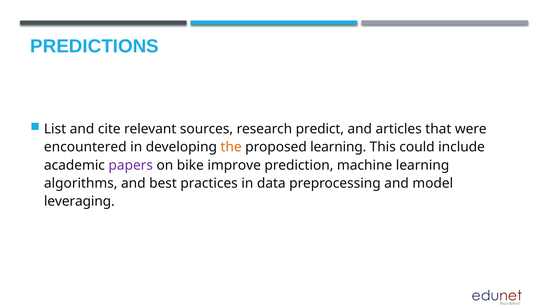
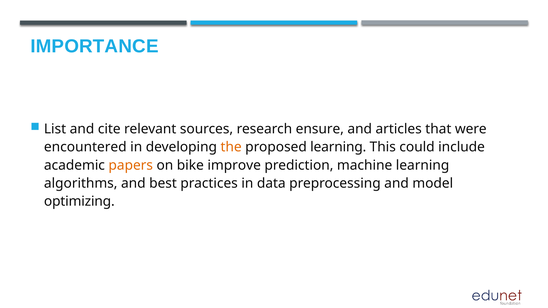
PREDICTIONS: PREDICTIONS -> IMPORTANCE
predict: predict -> ensure
papers colour: purple -> orange
leveraging: leveraging -> optimizing
